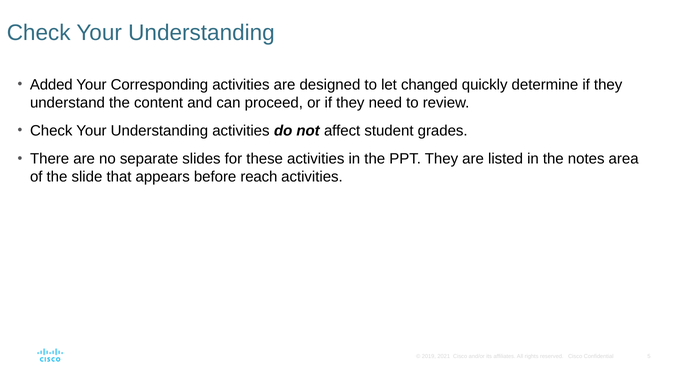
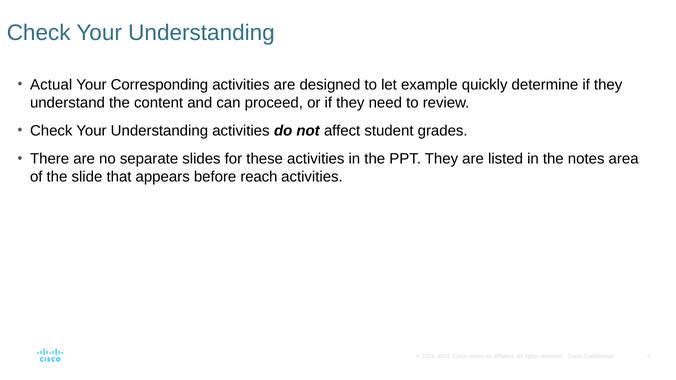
Added: Added -> Actual
changed: changed -> example
